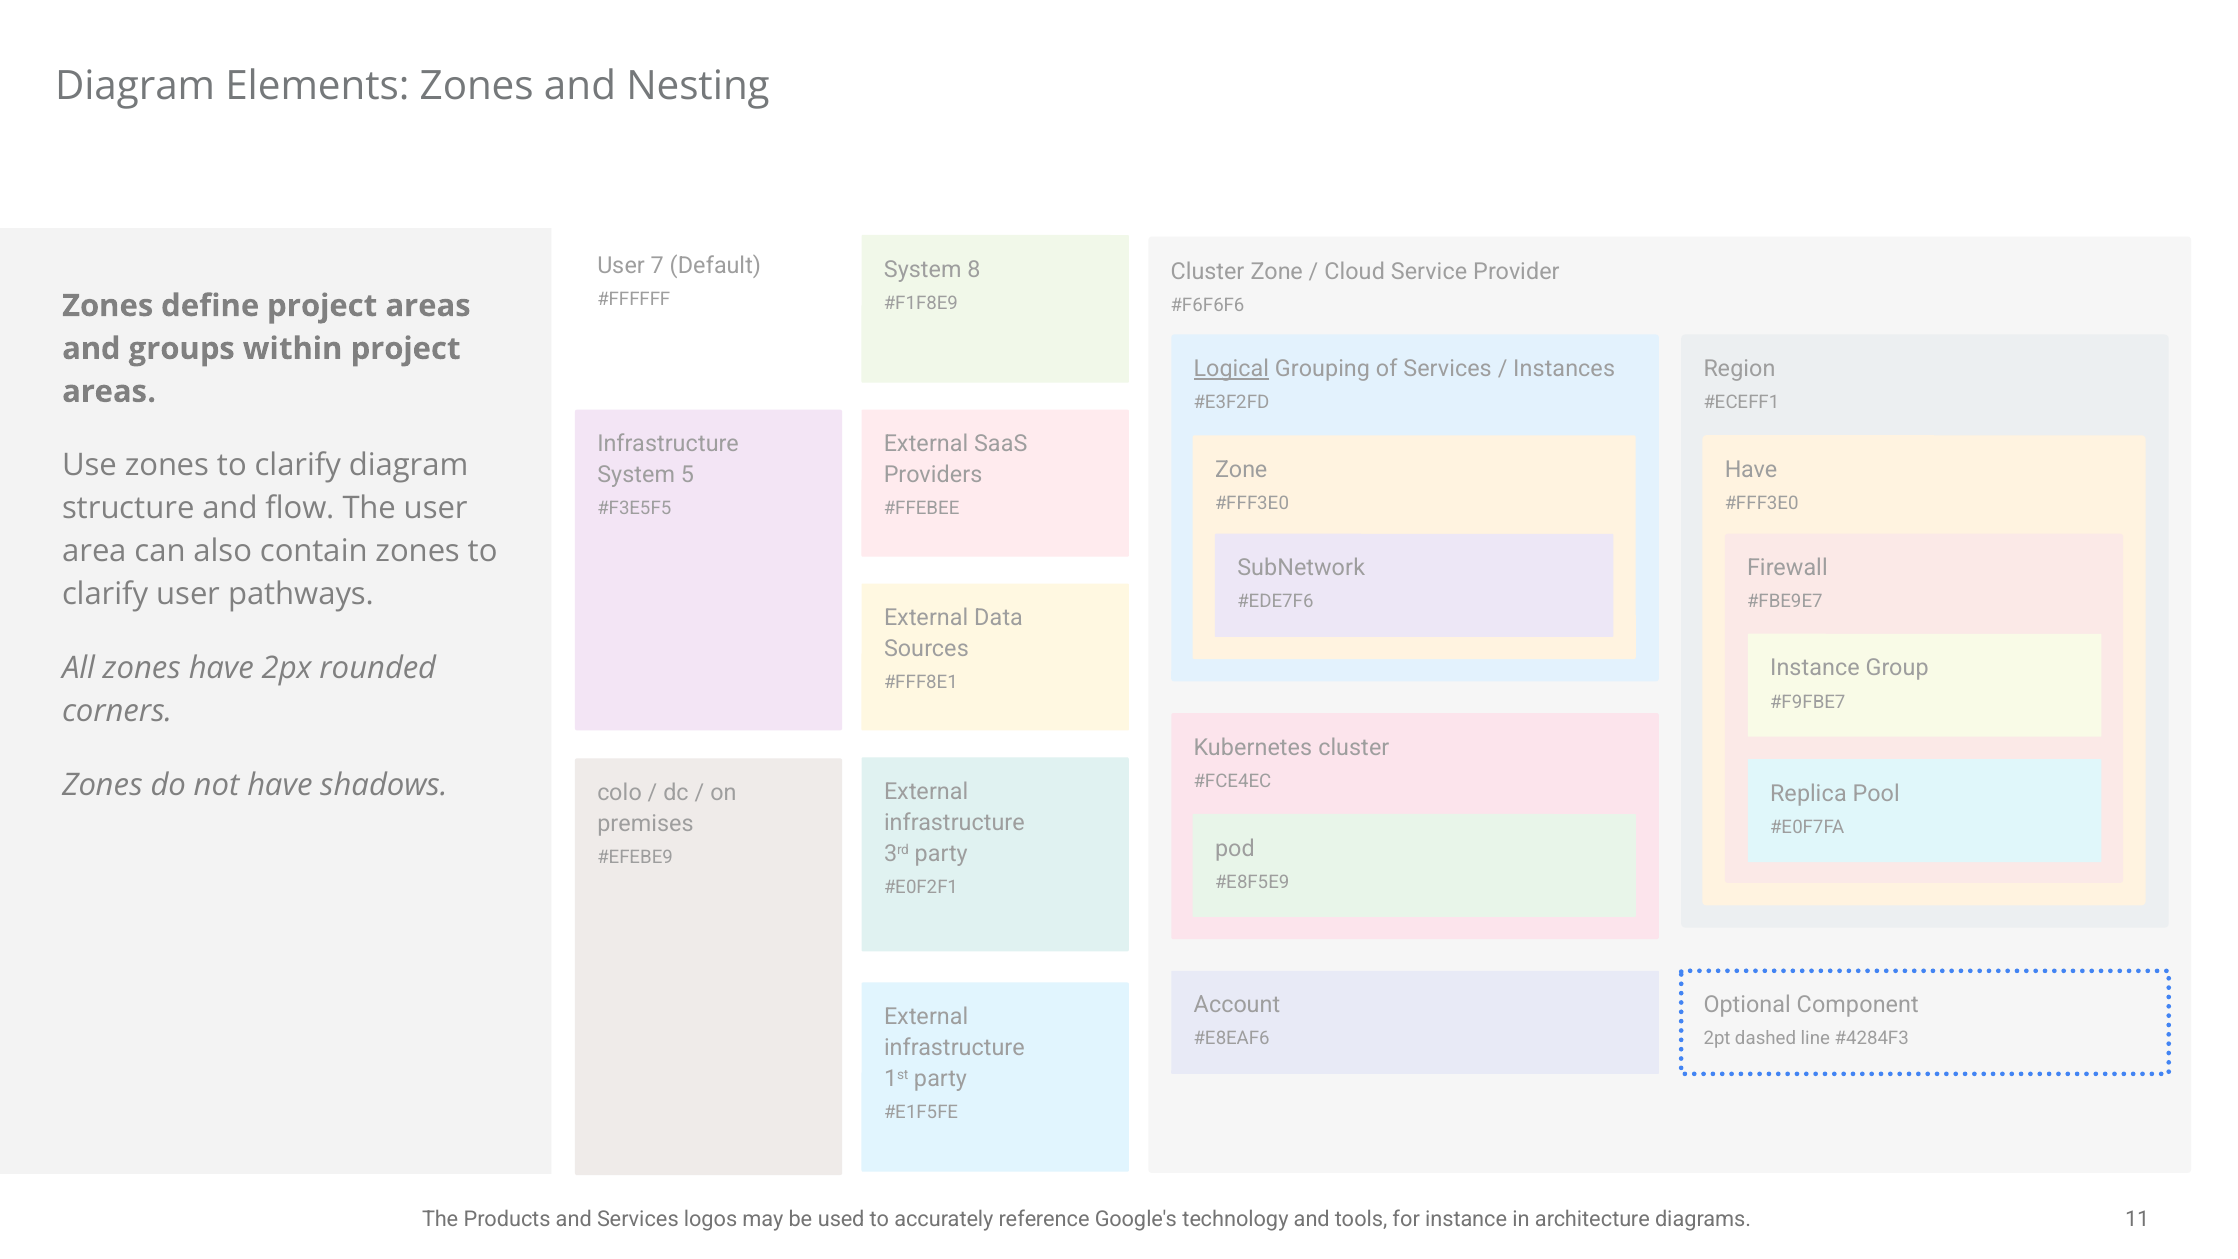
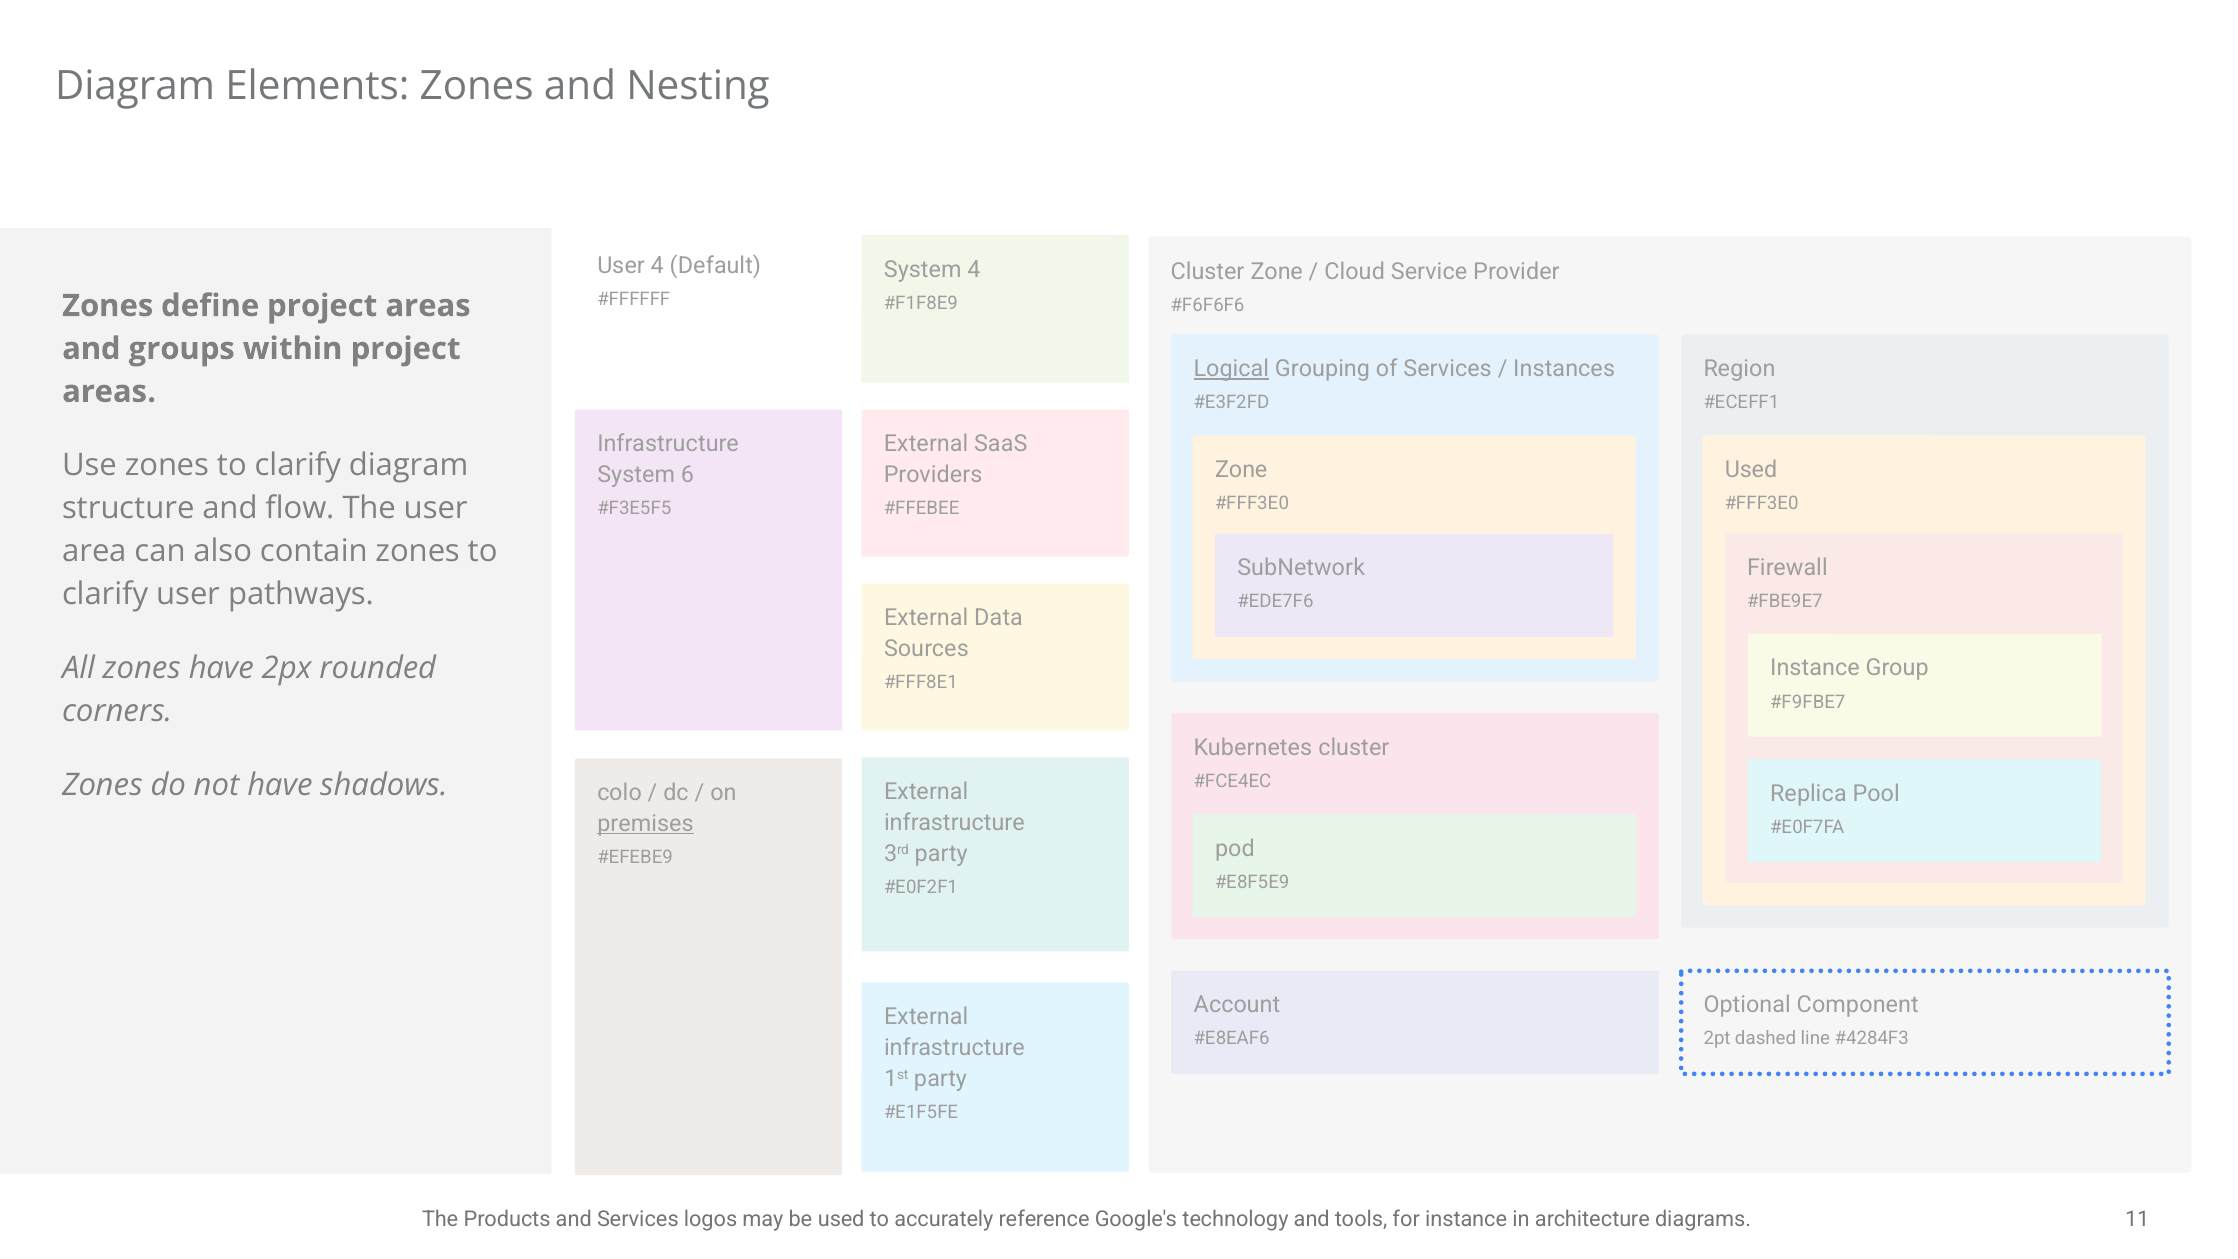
User 7: 7 -> 4
System 8: 8 -> 4
Have at (1751, 470): Have -> Used
5: 5 -> 6
premises underline: none -> present
